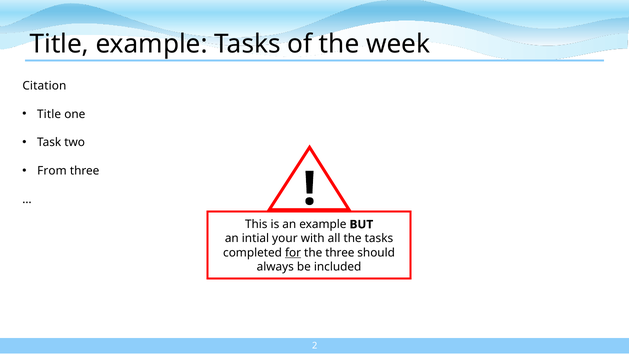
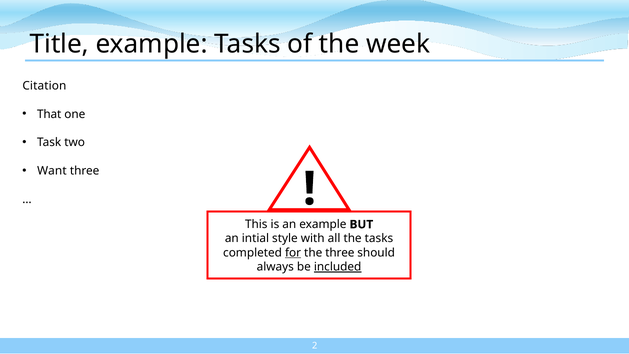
Title at (49, 114): Title -> That
From: From -> Want
your: your -> style
included underline: none -> present
